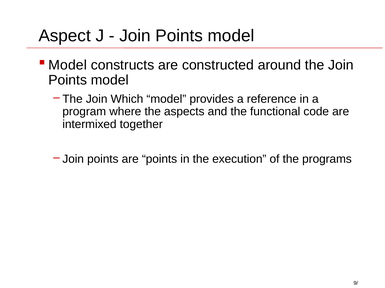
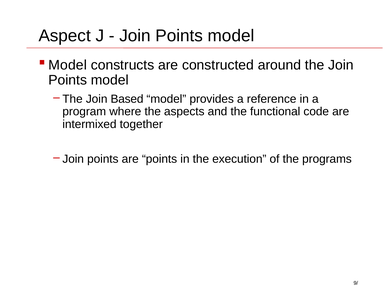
Which: Which -> Based
